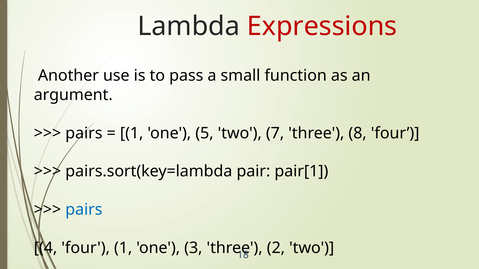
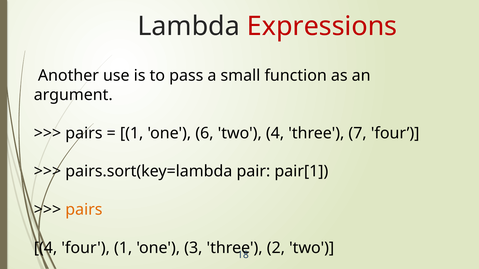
5: 5 -> 6
two 7: 7 -> 4
8: 8 -> 7
pairs at (84, 210) colour: blue -> orange
